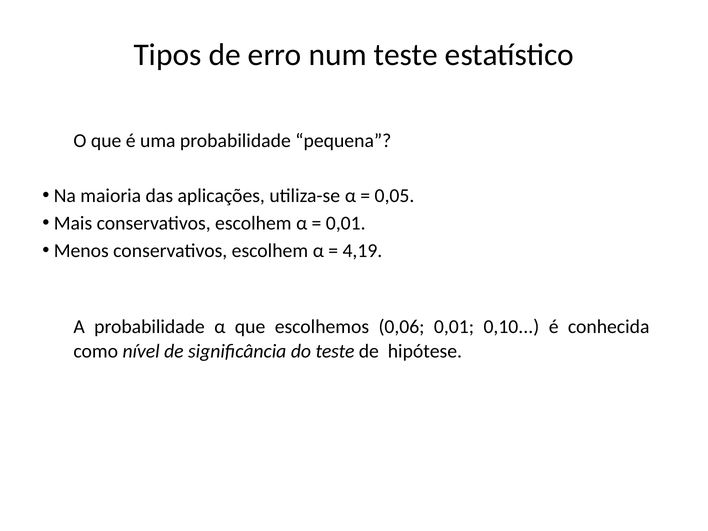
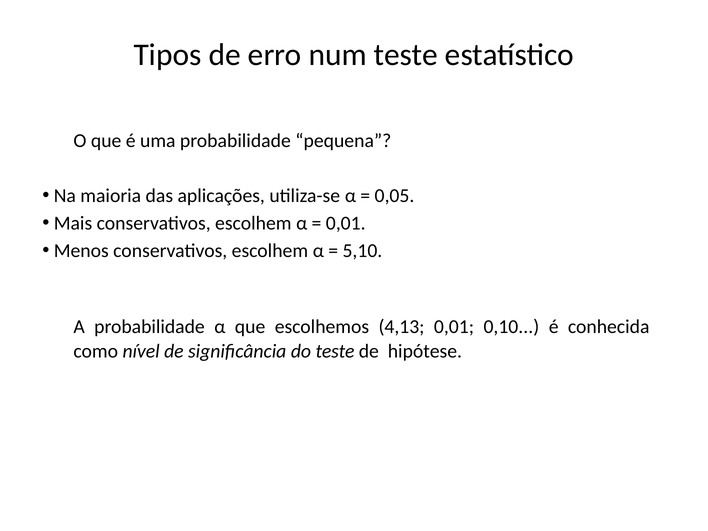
4,19: 4,19 -> 5,10
0,06: 0,06 -> 4,13
